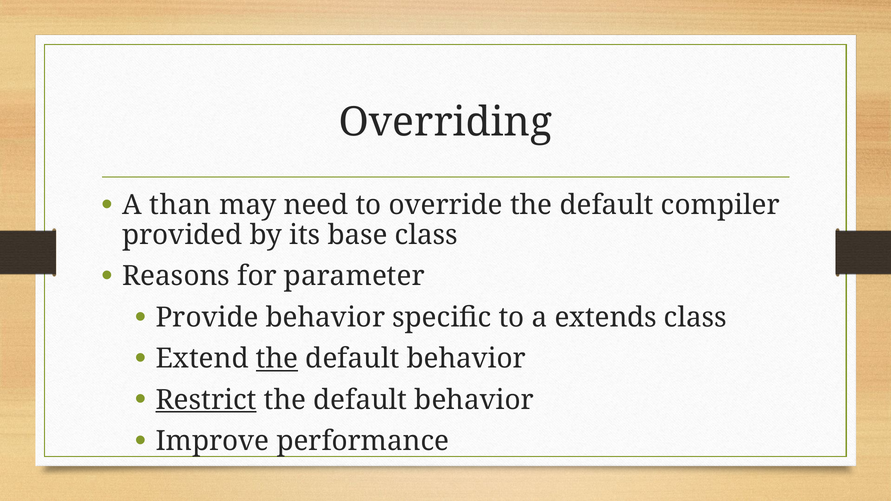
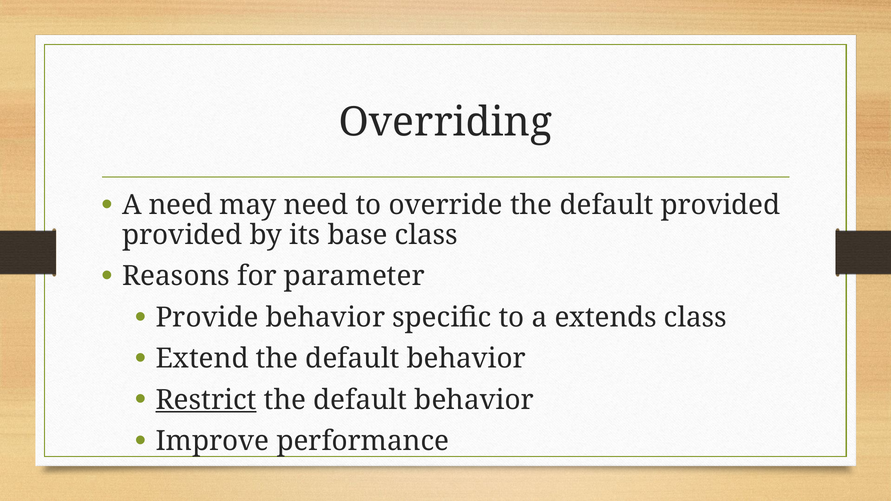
A than: than -> need
default compiler: compiler -> provided
the at (277, 359) underline: present -> none
